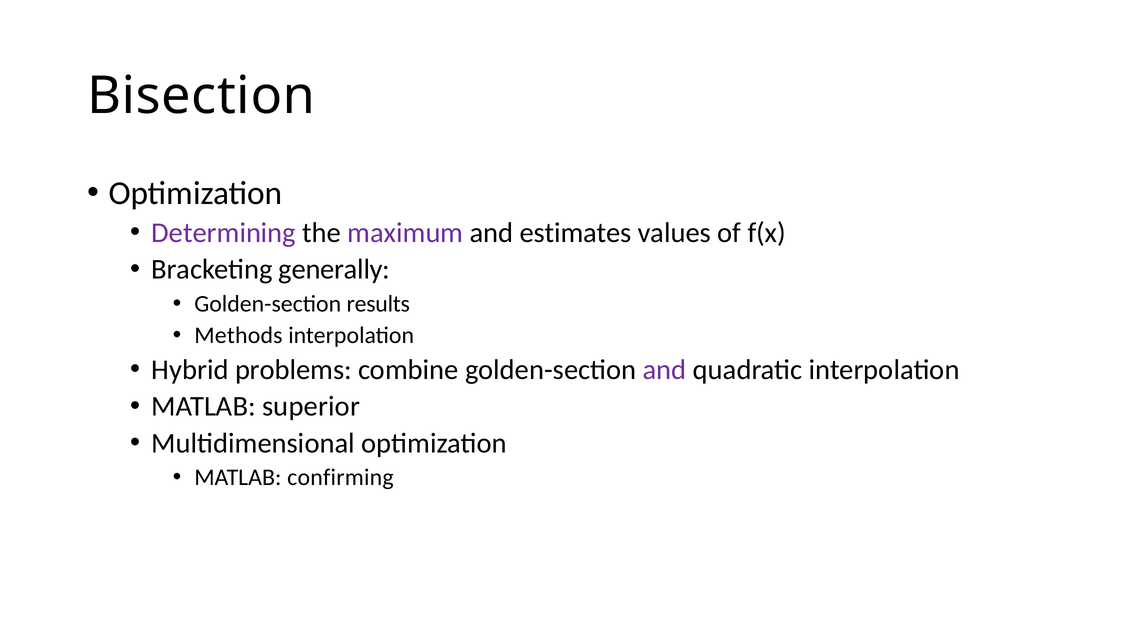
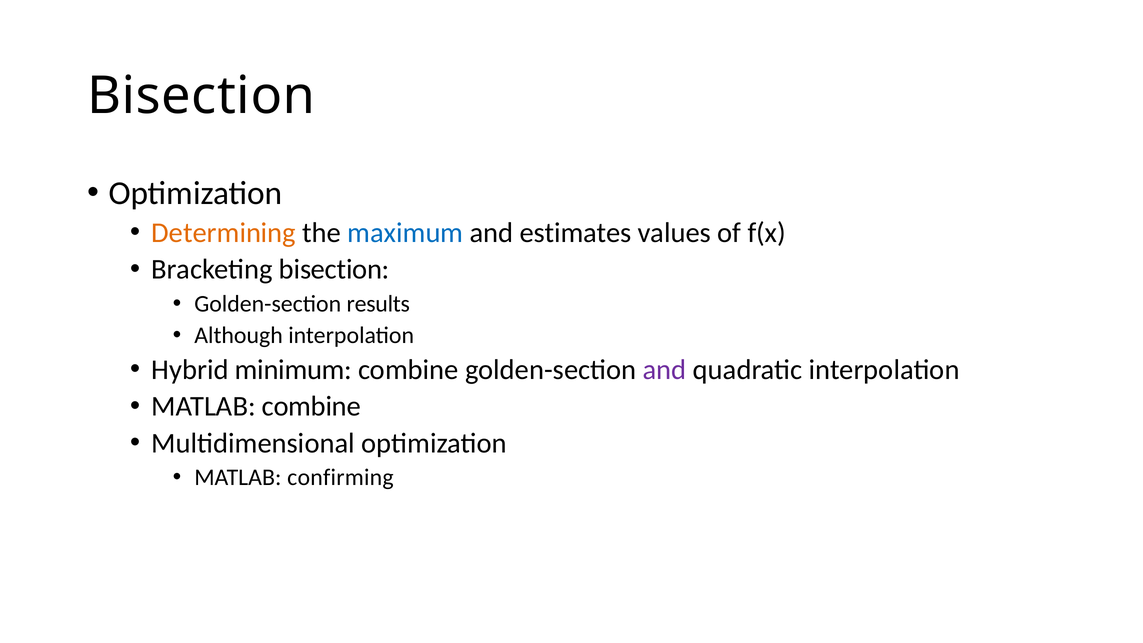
Determining colour: purple -> orange
maximum colour: purple -> blue
Bracketing generally: generally -> bisection
Methods: Methods -> Although
problems: problems -> minimum
MATLAB superior: superior -> combine
